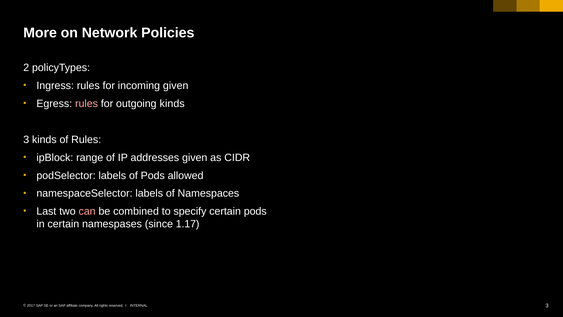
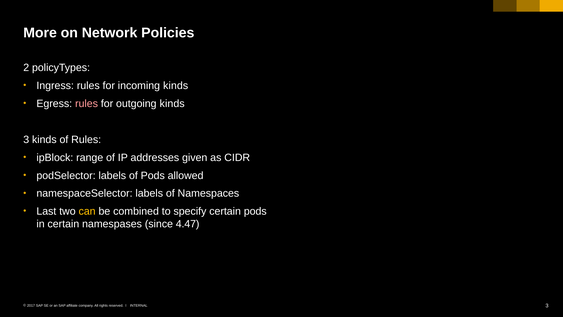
incoming given: given -> kinds
can colour: pink -> yellow
1.17: 1.17 -> 4.47
